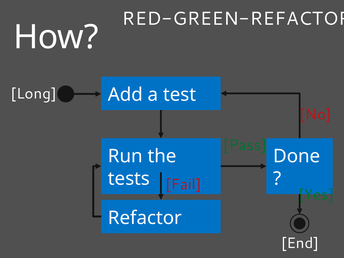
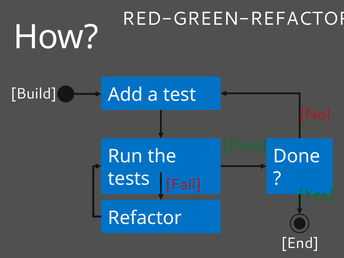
Long: Long -> Build
